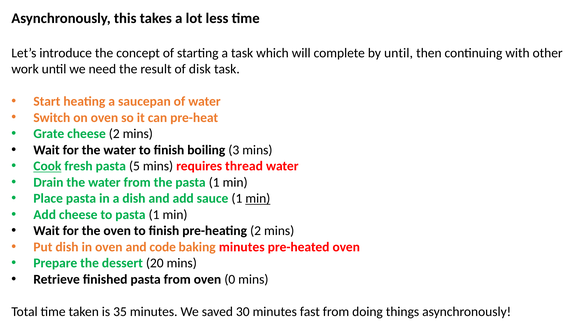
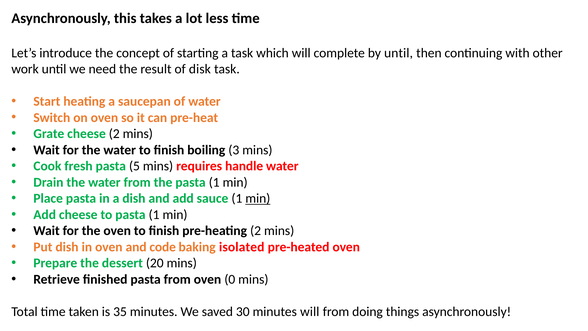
Cook underline: present -> none
thread: thread -> handle
baking minutes: minutes -> isolated
minutes fast: fast -> will
